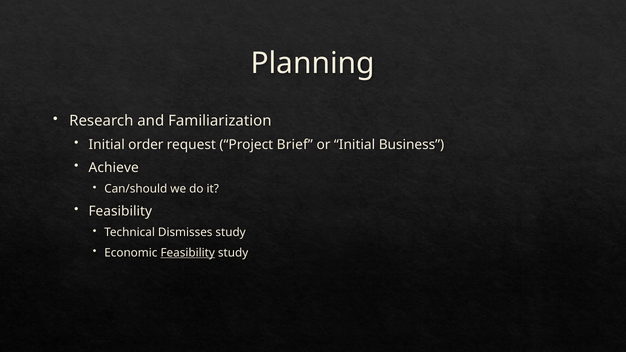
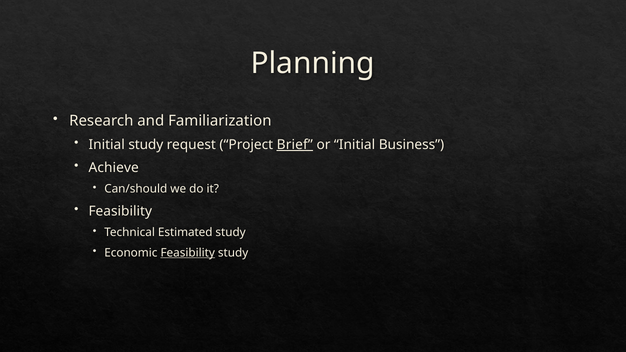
Initial order: order -> study
Brief underline: none -> present
Dismisses: Dismisses -> Estimated
